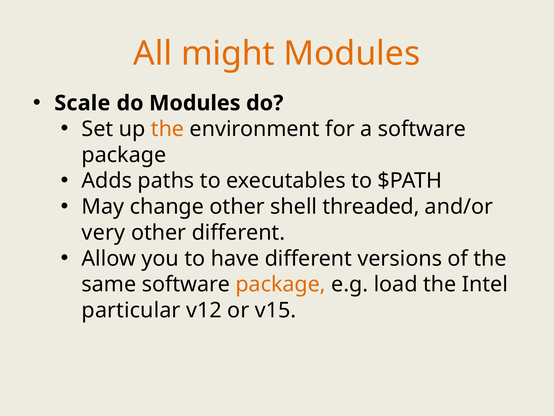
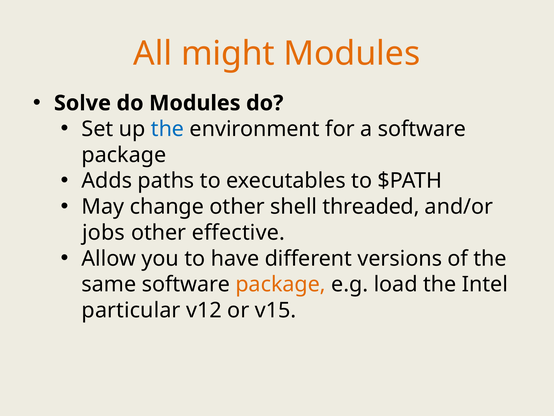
Scale: Scale -> Solve
the at (168, 129) colour: orange -> blue
very: very -> jobs
other different: different -> effective
